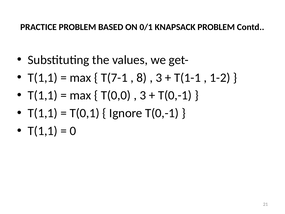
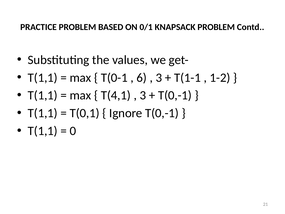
T(7-1: T(7-1 -> T(0-1
8: 8 -> 6
T(0,0: T(0,0 -> T(4,1
